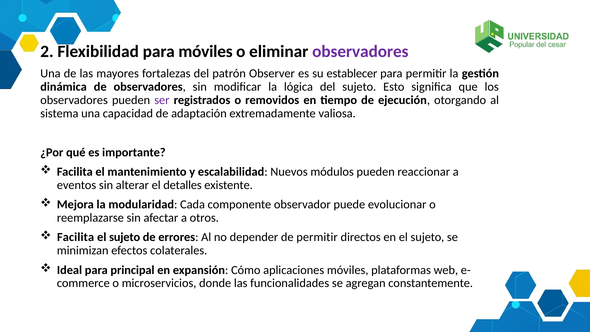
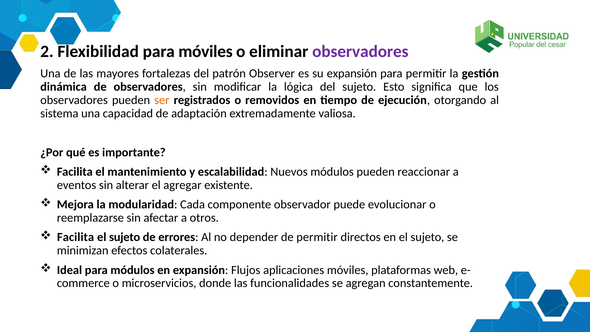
su establecer: establecer -> expansión
ser colour: purple -> orange
detalles: detalles -> agregar
para principal: principal -> módulos
Cómo: Cómo -> Flujos
